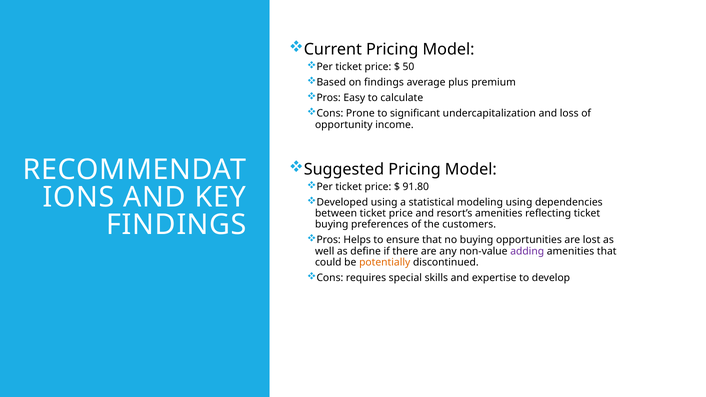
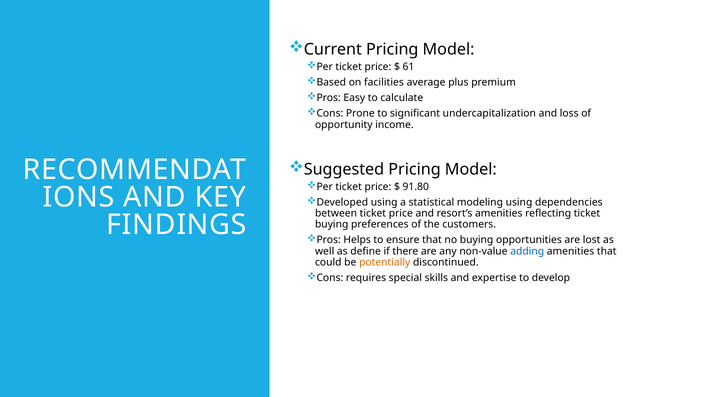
50: 50 -> 61
on findings: findings -> facilities
adding colour: purple -> blue
